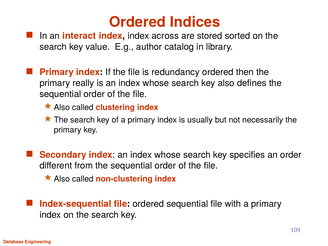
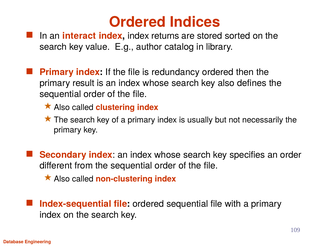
across: across -> returns
really: really -> result
